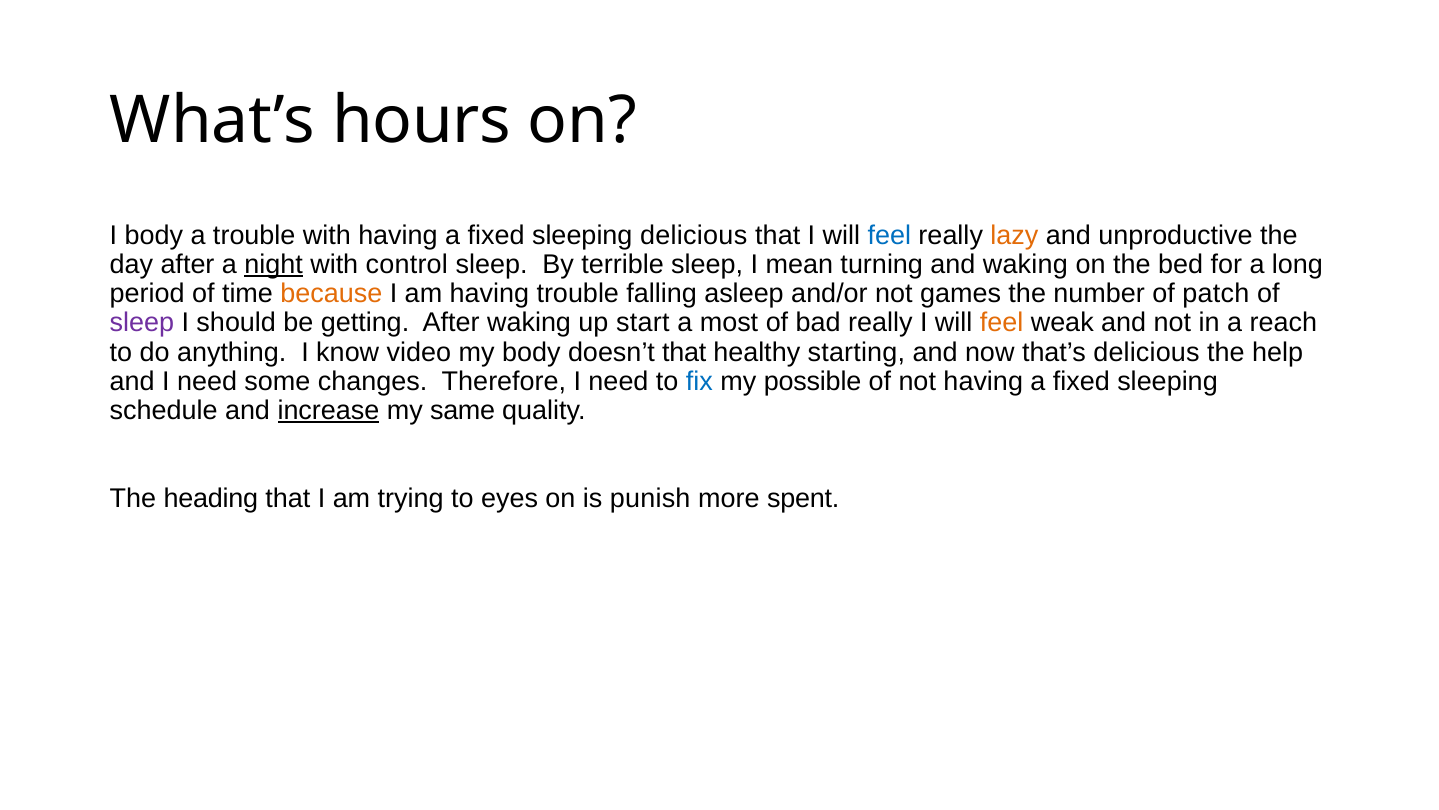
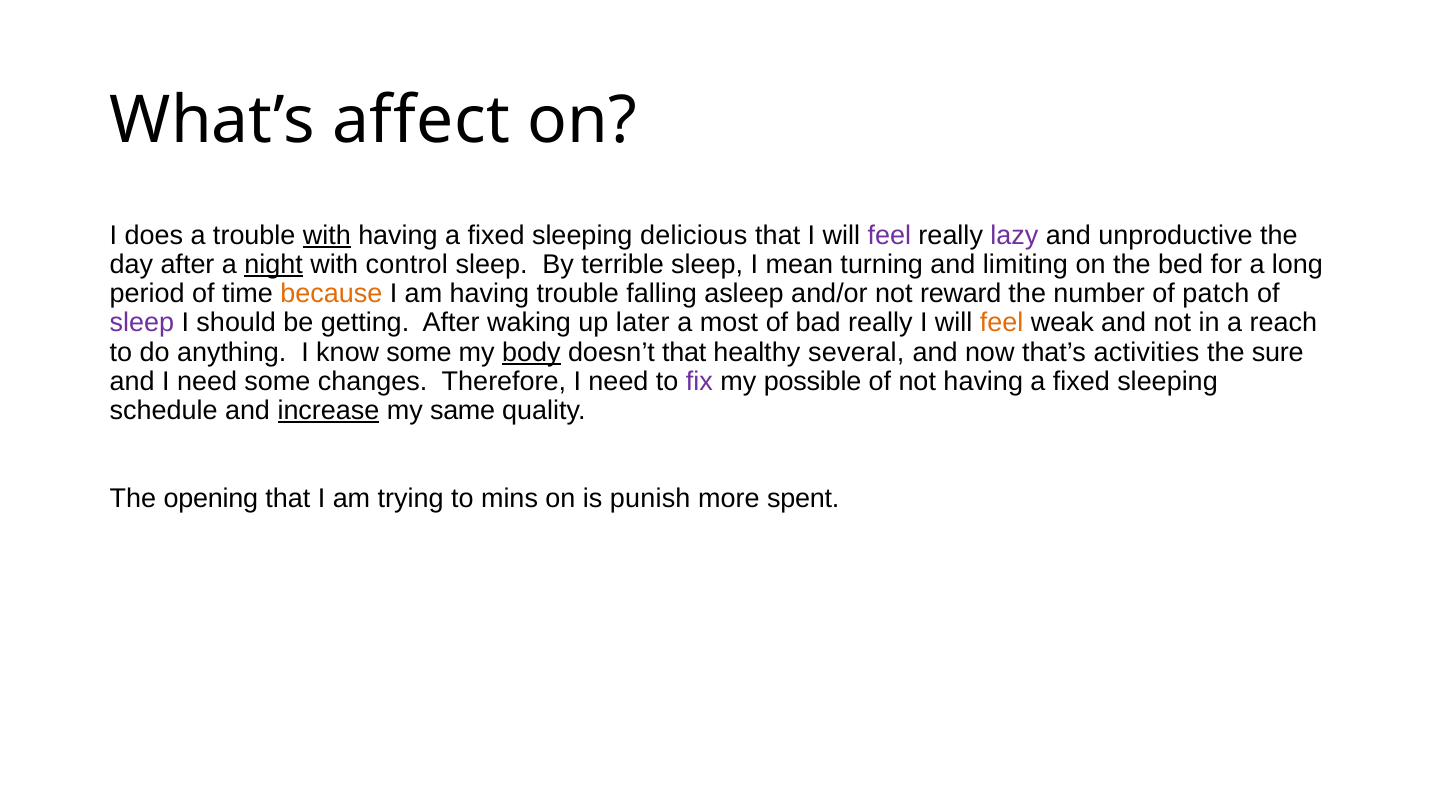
hours: hours -> affect
I body: body -> does
with at (327, 235) underline: none -> present
feel at (889, 235) colour: blue -> purple
lazy colour: orange -> purple
and waking: waking -> limiting
games: games -> reward
start: start -> later
know video: video -> some
body at (531, 352) underline: none -> present
starting: starting -> several
that’s delicious: delicious -> activities
help: help -> sure
fix colour: blue -> purple
heading: heading -> opening
eyes: eyes -> mins
